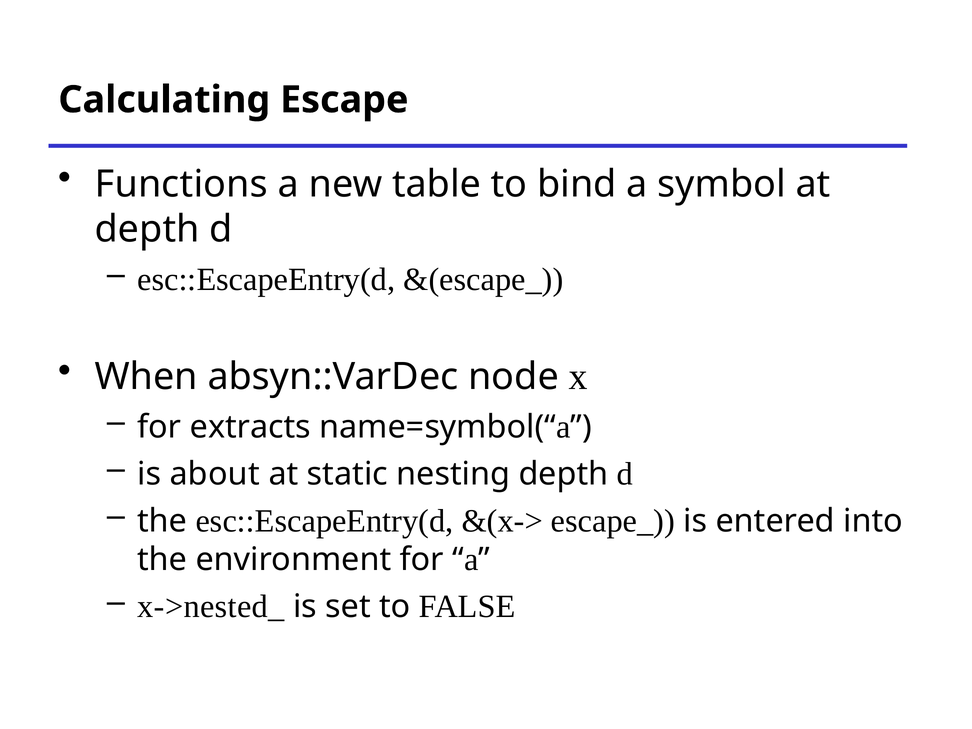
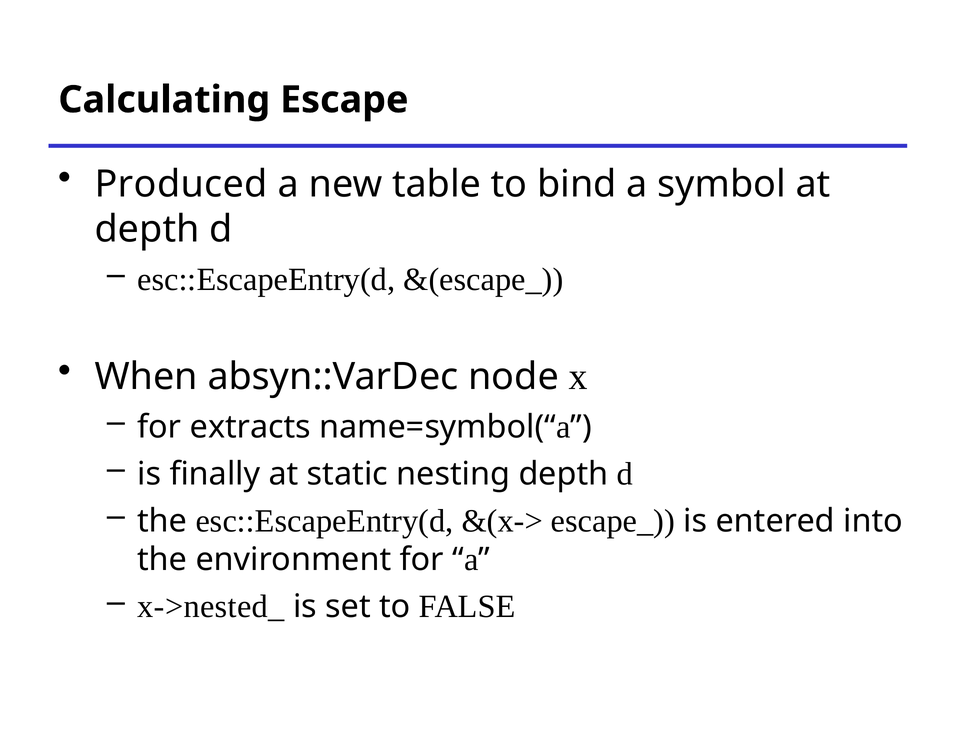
Functions: Functions -> Produced
about: about -> finally
